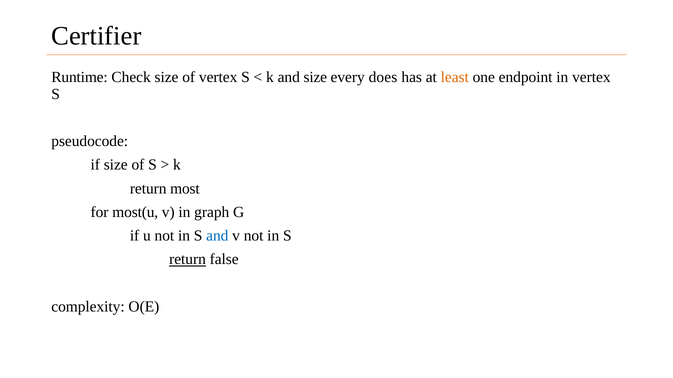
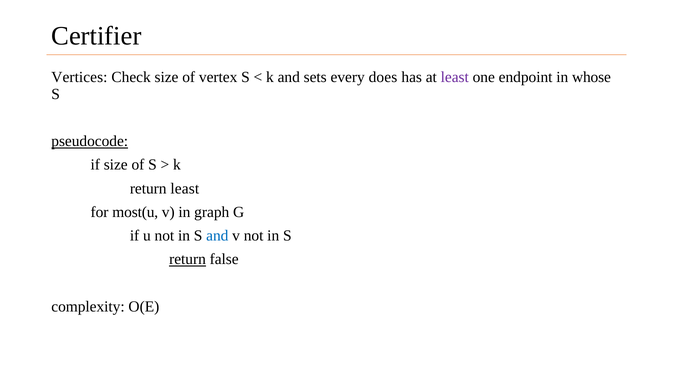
Runtime: Runtime -> Vertices
and size: size -> sets
least at (455, 77) colour: orange -> purple
in vertex: vertex -> whose
pseudocode underline: none -> present
return most: most -> least
